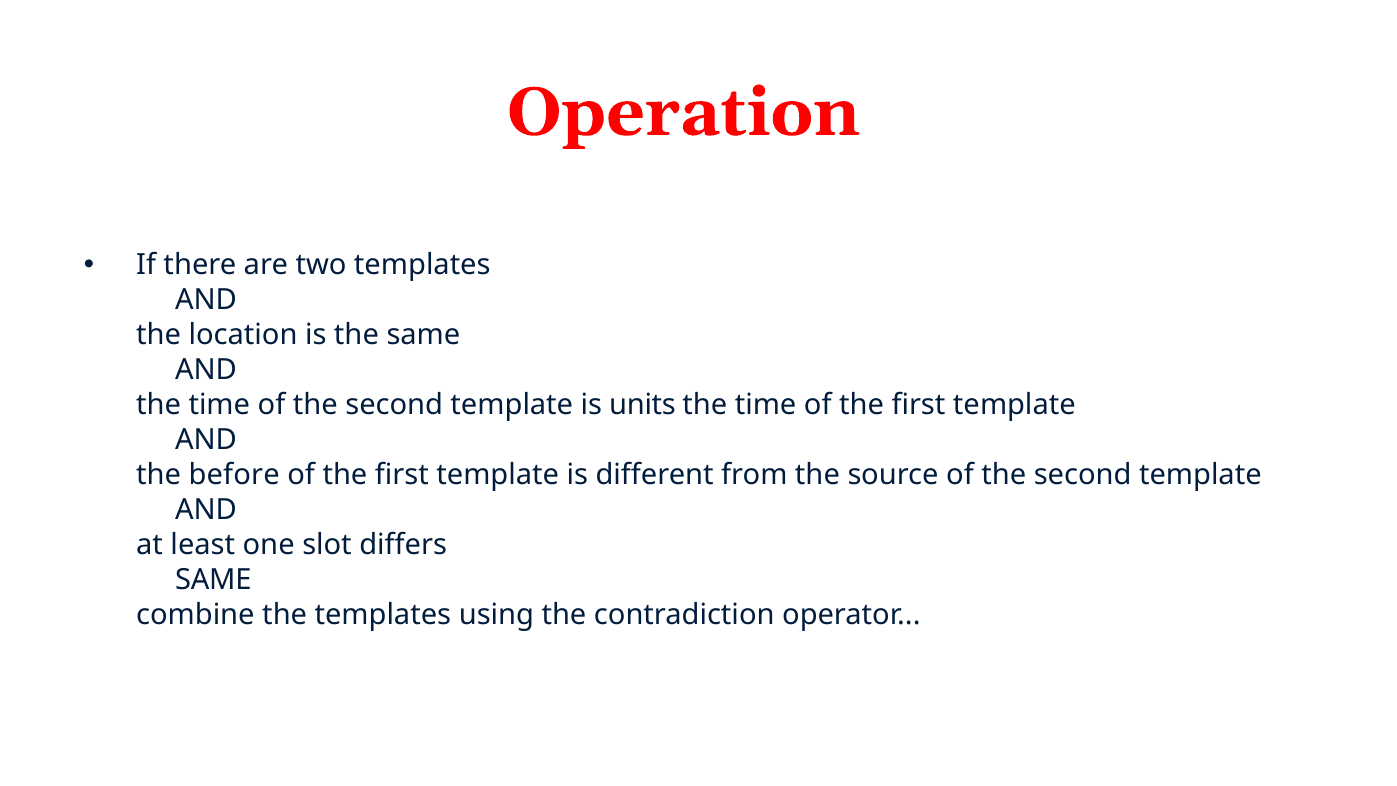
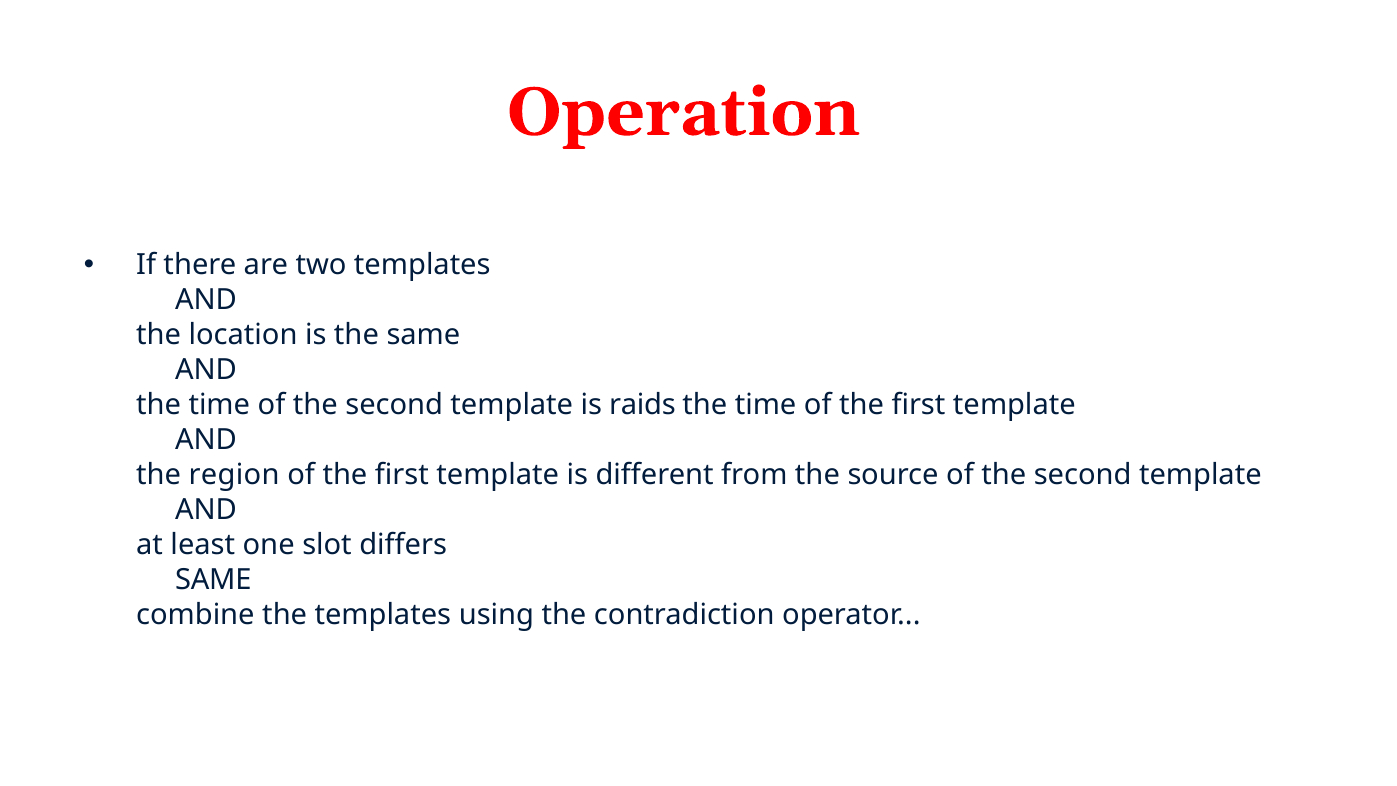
units: units -> raids
before: before -> region
